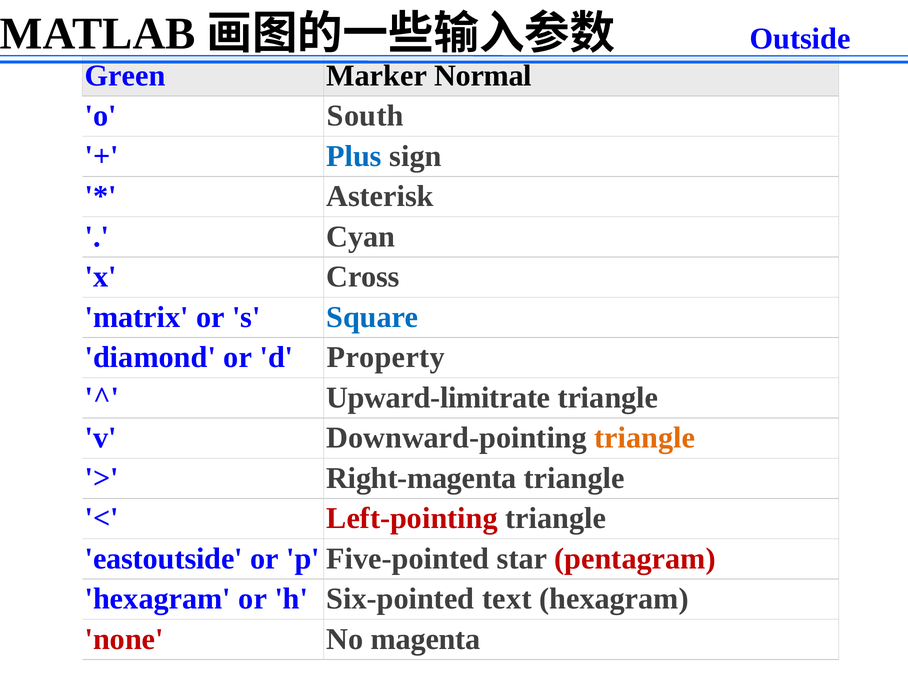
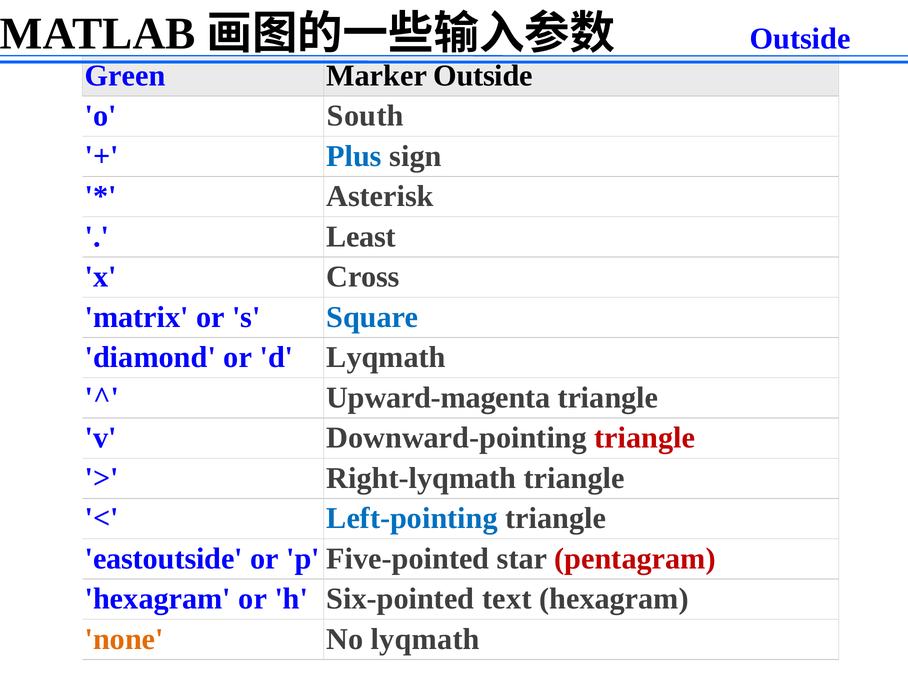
Marker Normal: Normal -> Outside
Cyan: Cyan -> Least
d Property: Property -> Lyqmath
Upward-limitrate: Upward-limitrate -> Upward-magenta
triangle at (645, 438) colour: orange -> red
Right-magenta: Right-magenta -> Right-lyqmath
Left-pointing colour: red -> blue
none colour: red -> orange
No magenta: magenta -> lyqmath
